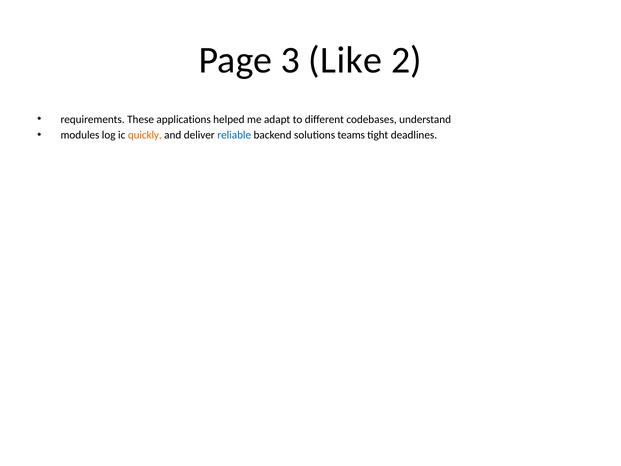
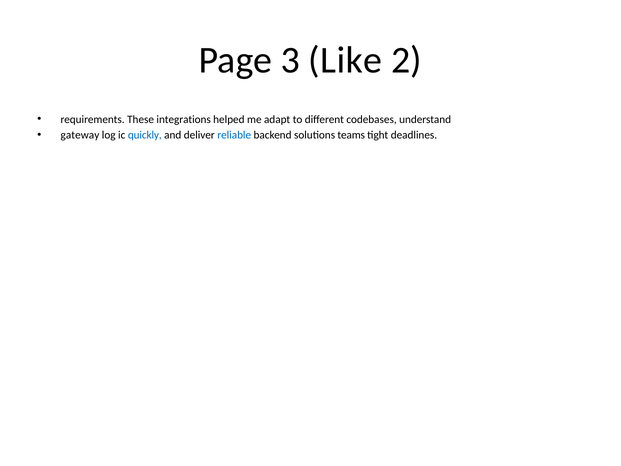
applications: applications -> integrations
modules: modules -> gateway
quickly colour: orange -> blue
